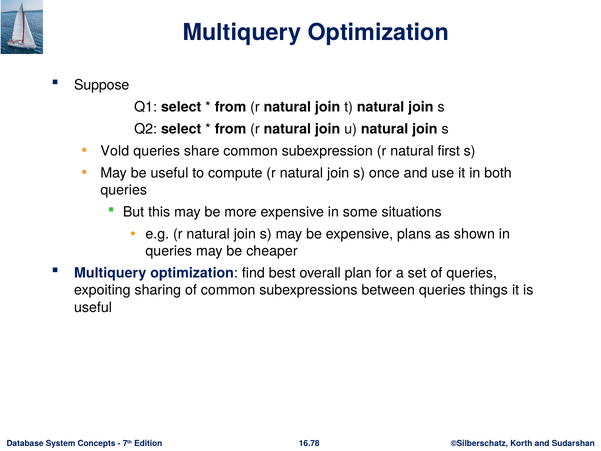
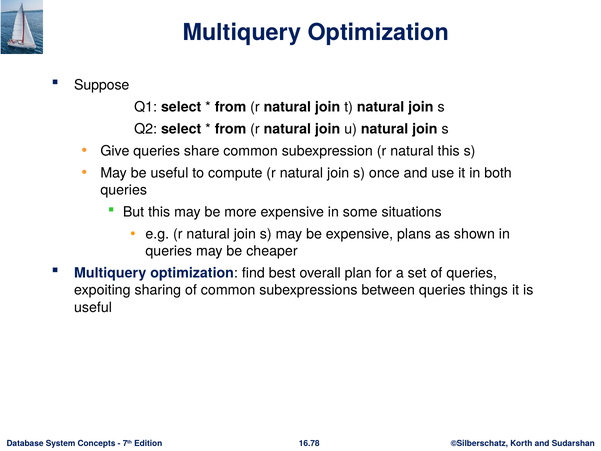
Vold: Vold -> Give
natural first: first -> this
